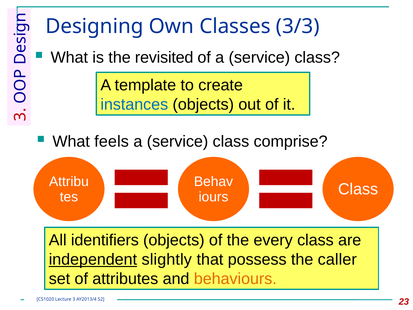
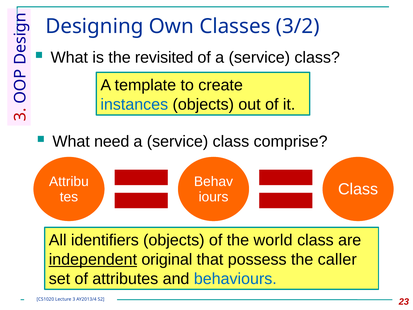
3/3: 3/3 -> 3/2
feels: feels -> need
every: every -> world
slightly: slightly -> original
behaviours colour: orange -> blue
